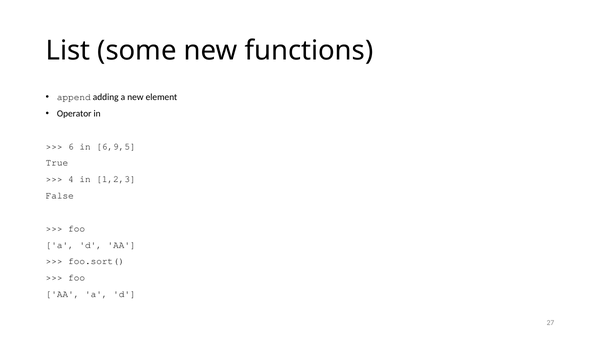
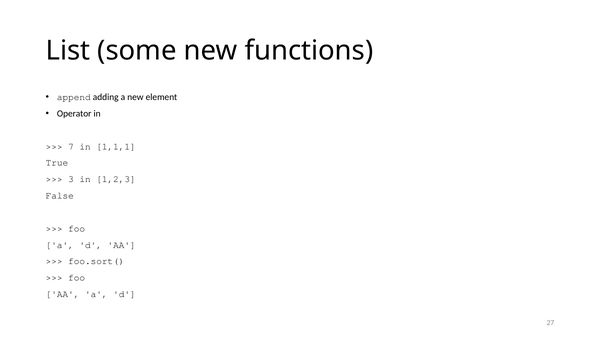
6: 6 -> 7
6,9,5: 6,9,5 -> 1,1,1
4: 4 -> 3
